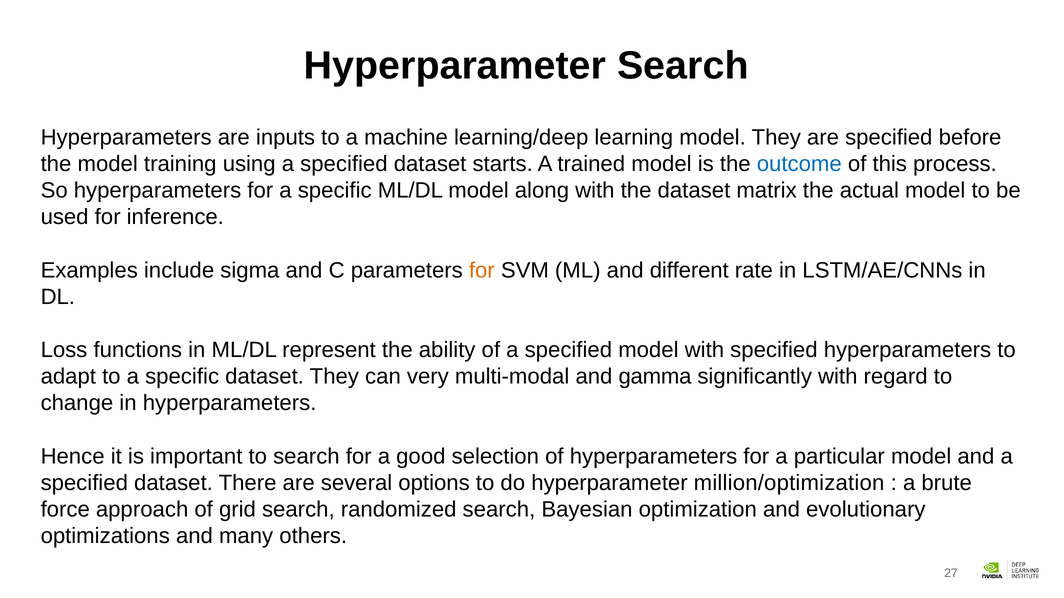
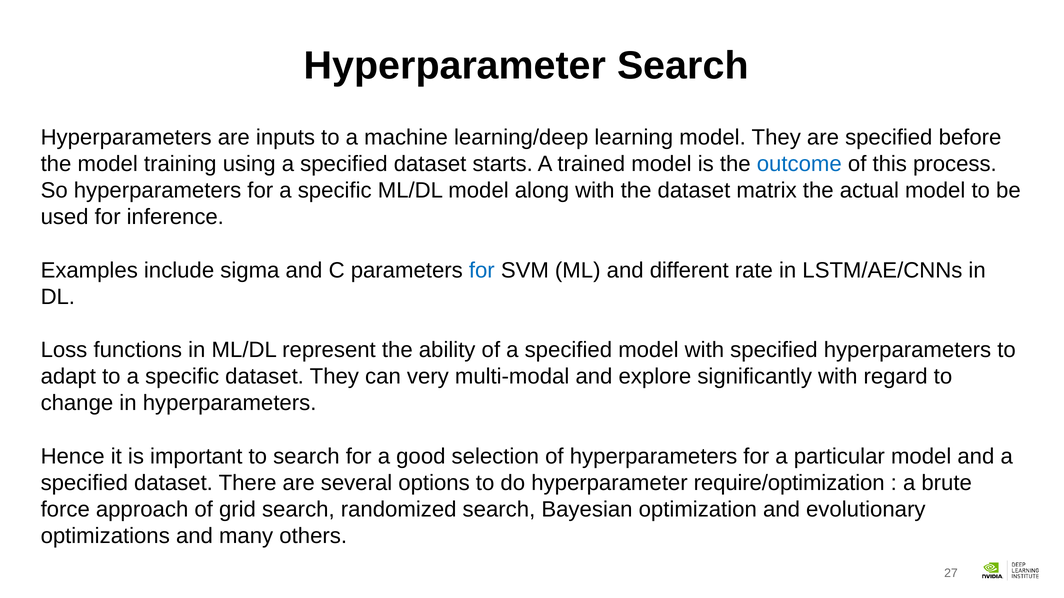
for at (482, 270) colour: orange -> blue
gamma: gamma -> explore
million/optimization: million/optimization -> require/optimization
